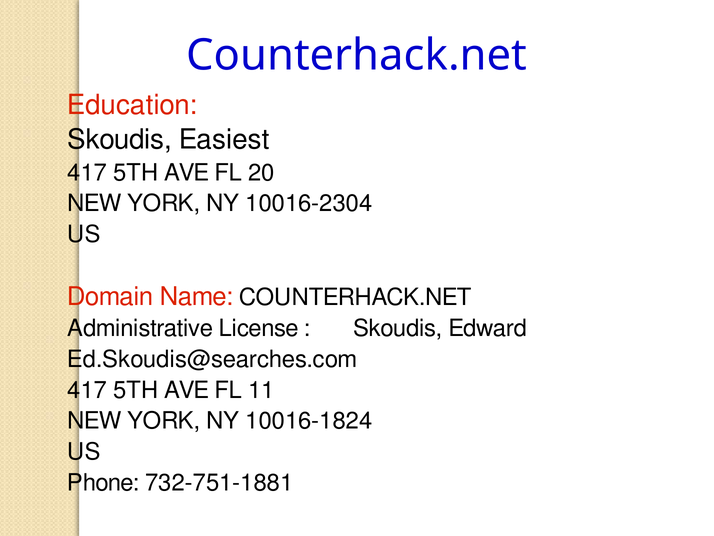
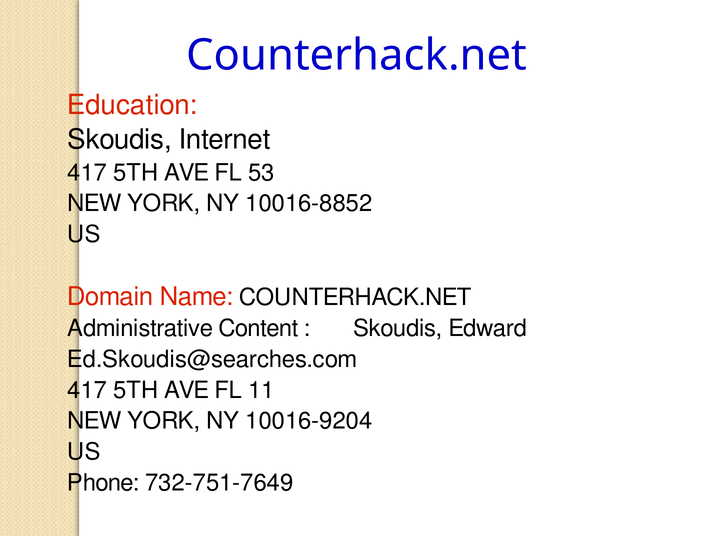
Easiest: Easiest -> Internet
20: 20 -> 53
10016-2304: 10016-2304 -> 10016-8852
License: License -> Content
10016-1824: 10016-1824 -> 10016-9204
732-751-1881: 732-751-1881 -> 732-751-7649
